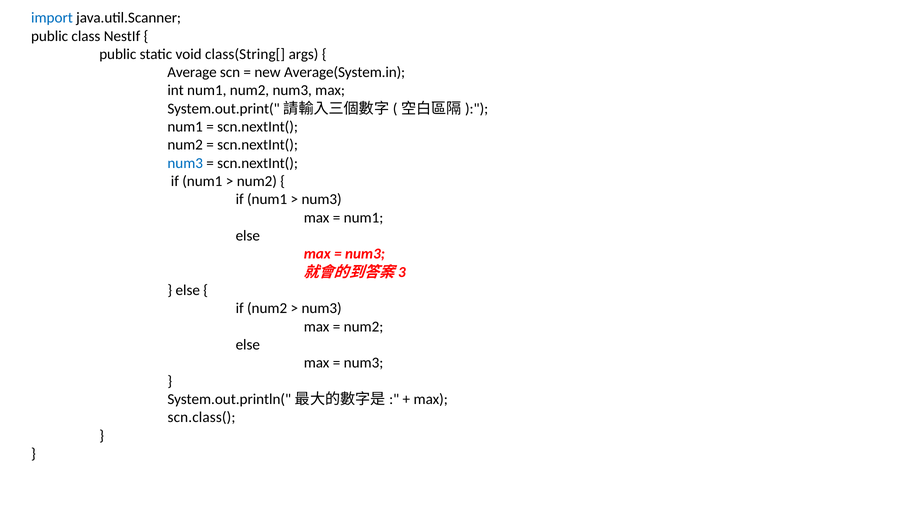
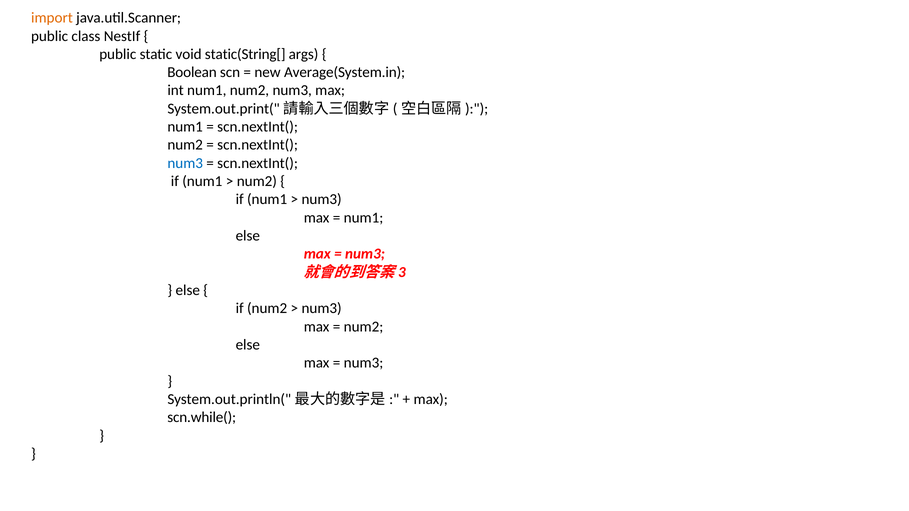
import colour: blue -> orange
class(String[: class(String[ -> static(String[
Average: Average -> Boolean
scn.class(: scn.class( -> scn.while(
